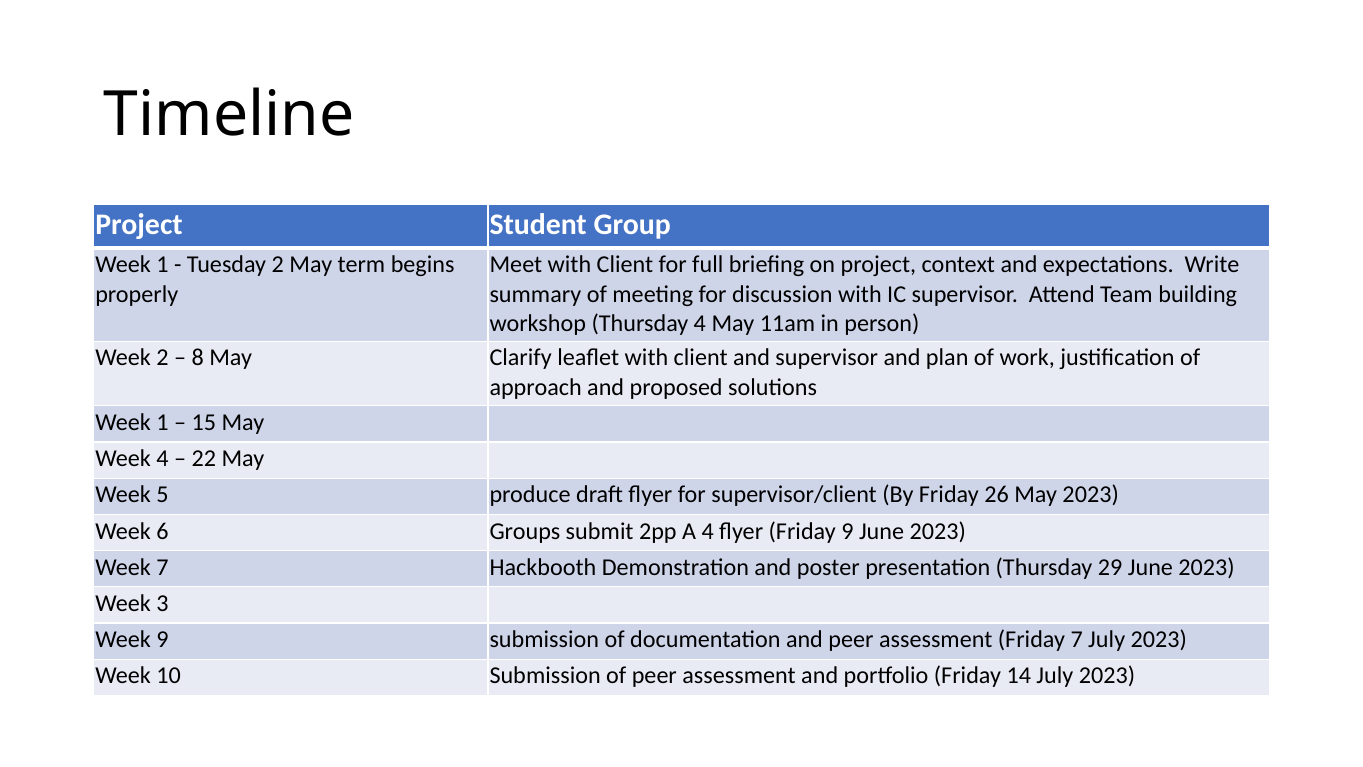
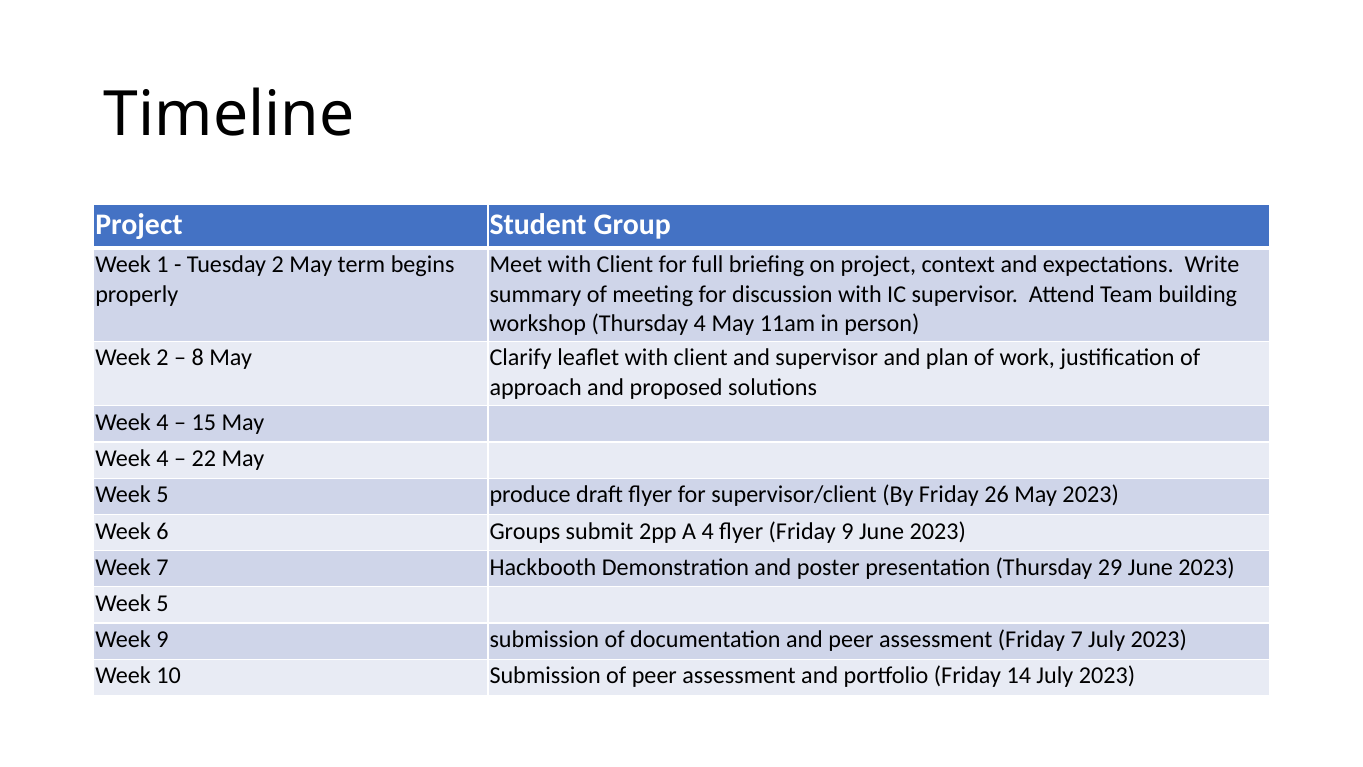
1 at (163, 422): 1 -> 4
3 at (163, 603): 3 -> 5
